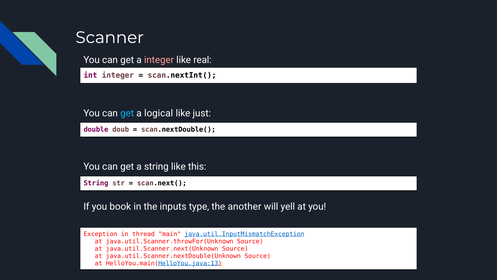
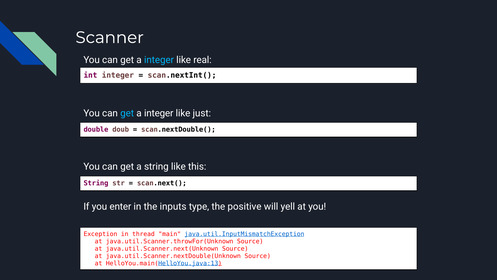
integer at (159, 60) colour: pink -> light blue
logical at (159, 113): logical -> integer
book: book -> enter
another: another -> positive
